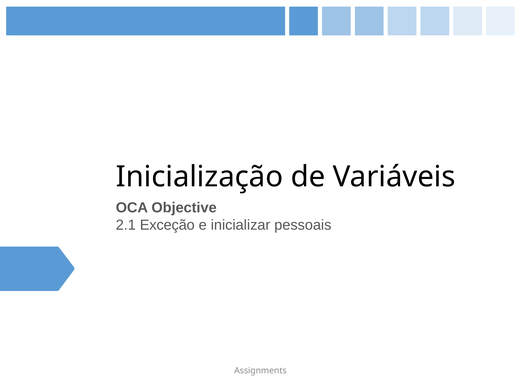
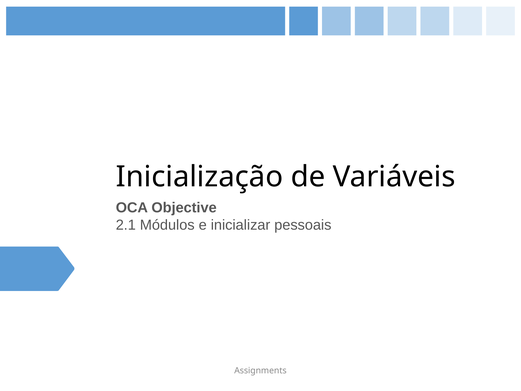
Exceção: Exceção -> Módulos
